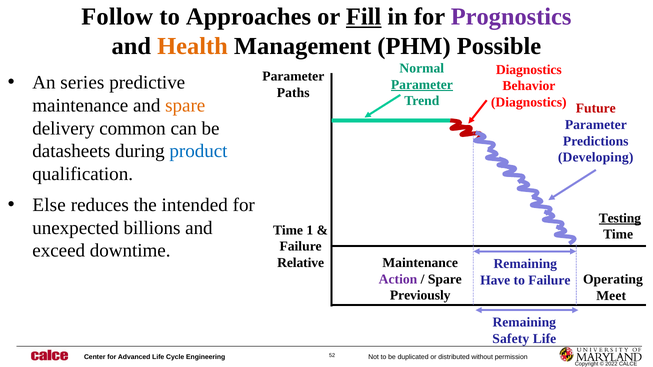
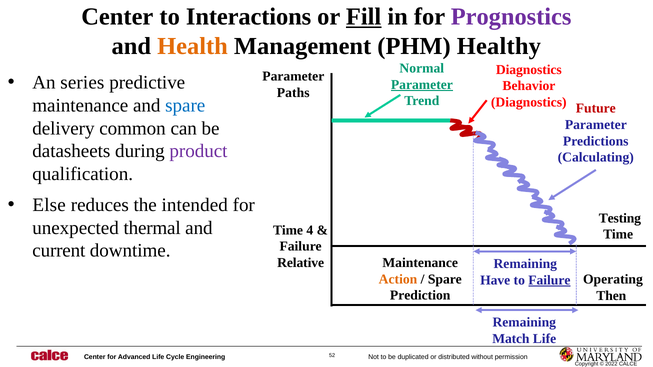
Follow at (117, 17): Follow -> Center
Approaches: Approaches -> Interactions
Possible: Possible -> Healthy
spare at (185, 106) colour: orange -> blue
product colour: blue -> purple
Developing: Developing -> Calculating
Testing underline: present -> none
billions: billions -> thermal
1: 1 -> 4
exceed: exceed -> current
Action colour: purple -> orange
Failure at (549, 280) underline: none -> present
Previously: Previously -> Prediction
Meet: Meet -> Then
Safety: Safety -> Match
